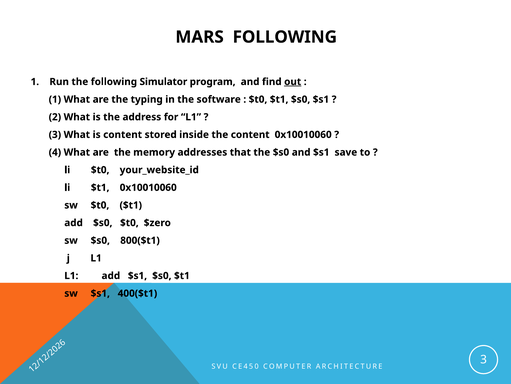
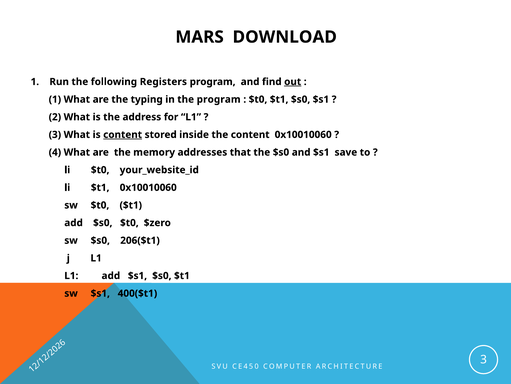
MARS FOLLOWING: FOLLOWING -> DOWNLOAD
Simulator: Simulator -> Registers
the software: software -> program
content at (123, 134) underline: none -> present
800($t1: 800($t1 -> 206($t1
